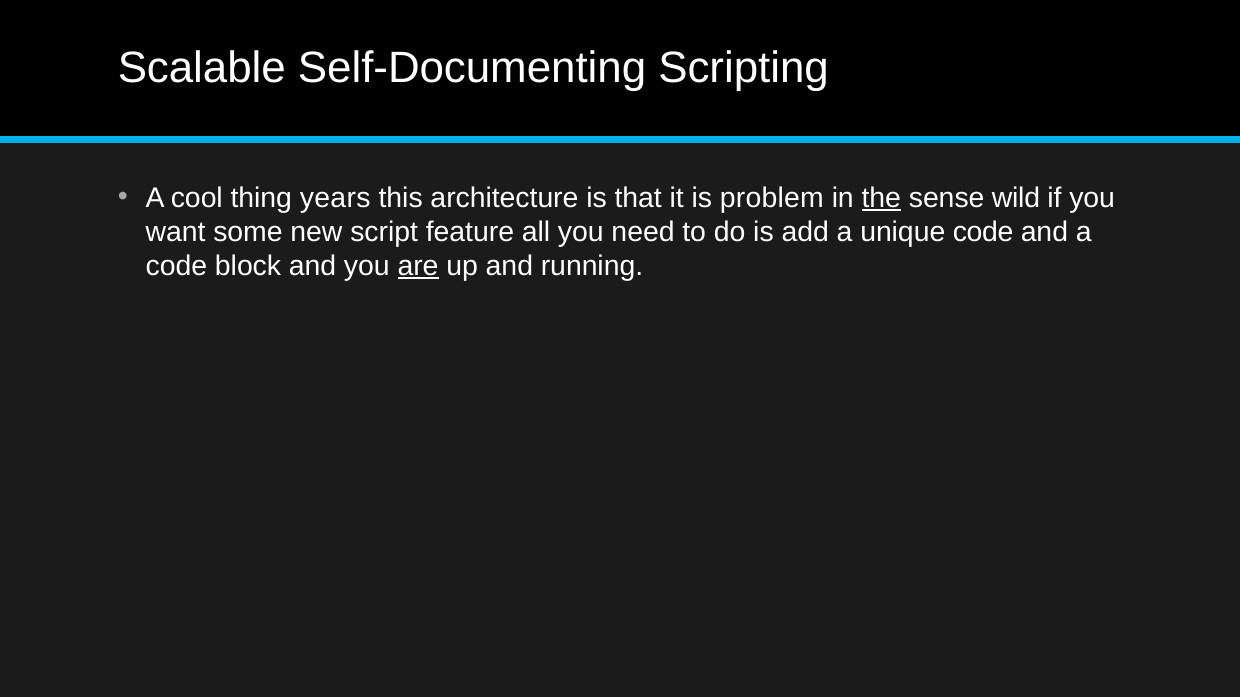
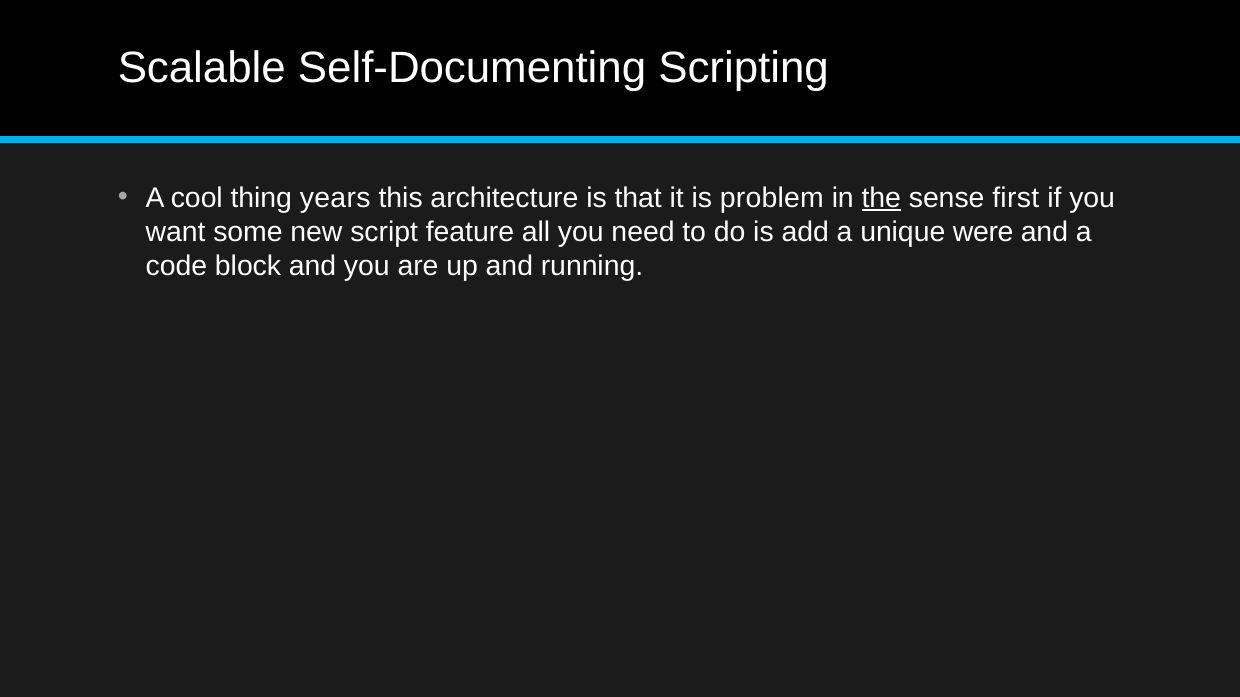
wild: wild -> first
unique code: code -> were
are underline: present -> none
